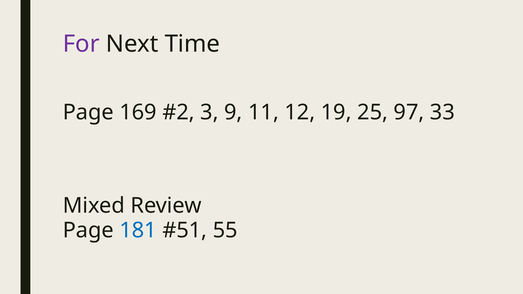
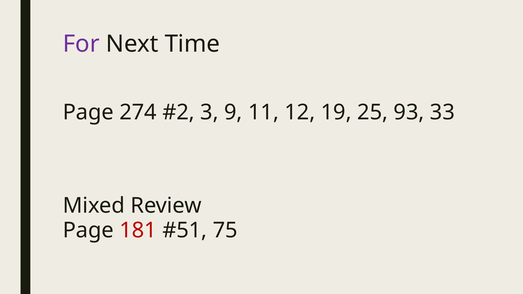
169: 169 -> 274
97: 97 -> 93
181 colour: blue -> red
55: 55 -> 75
